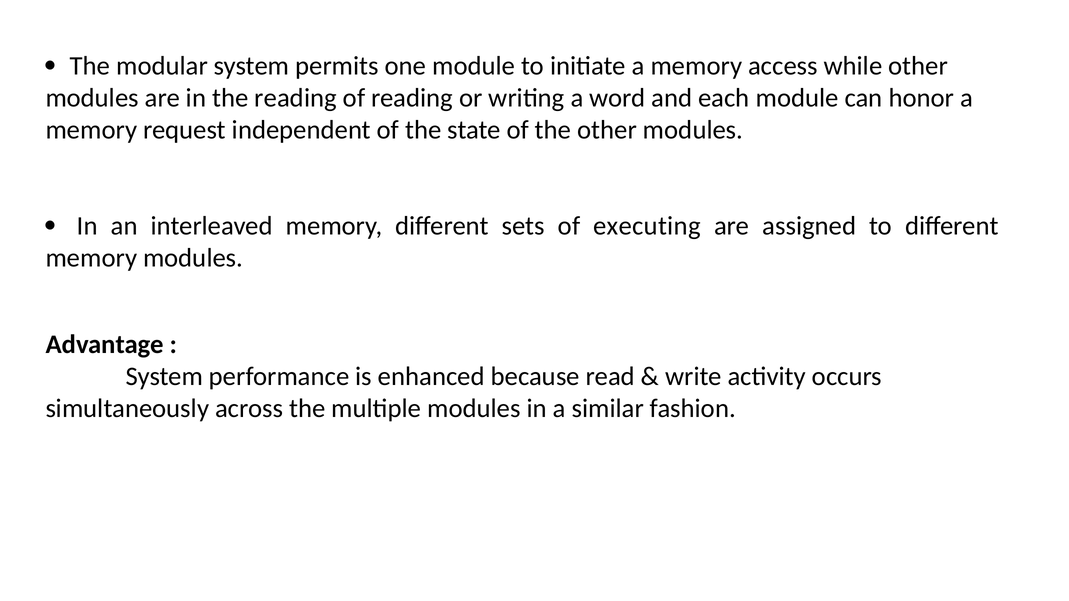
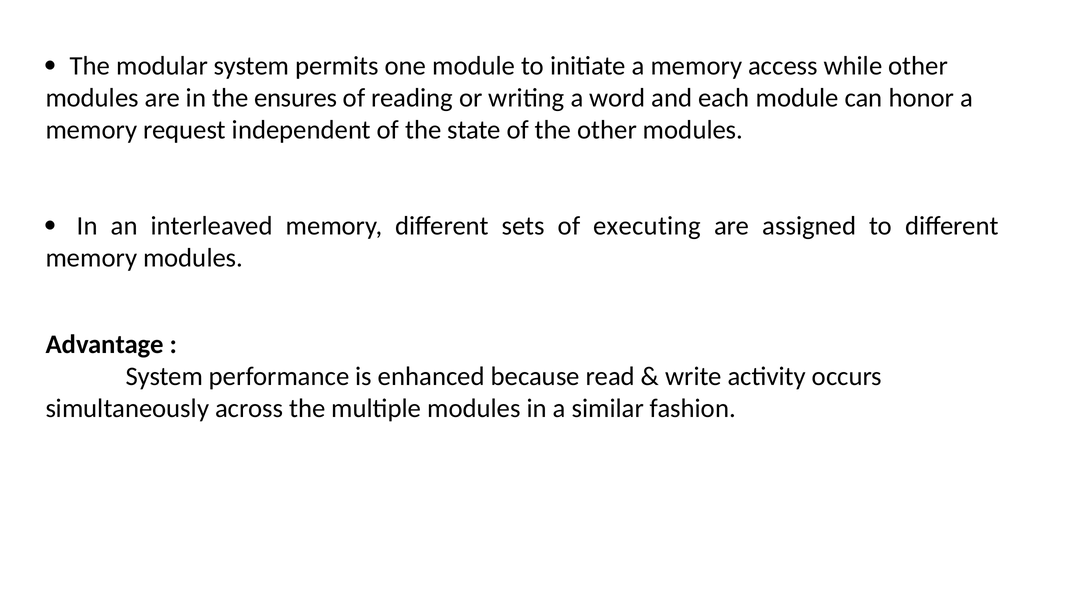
the reading: reading -> ensures
